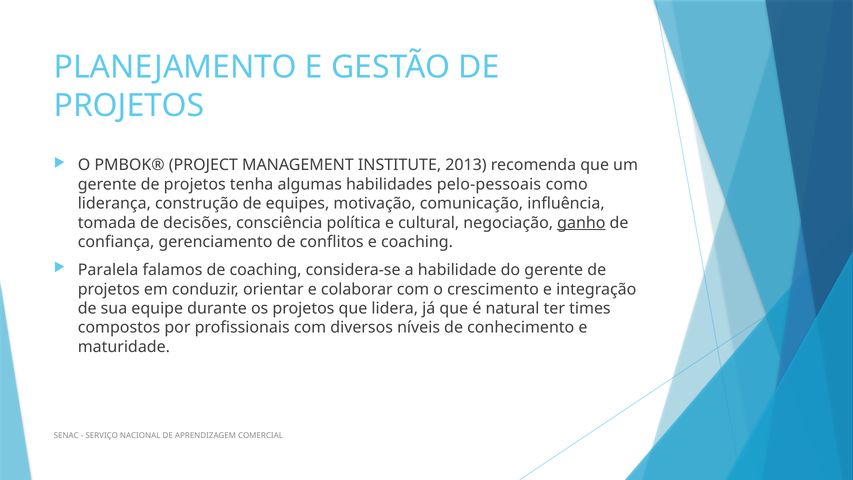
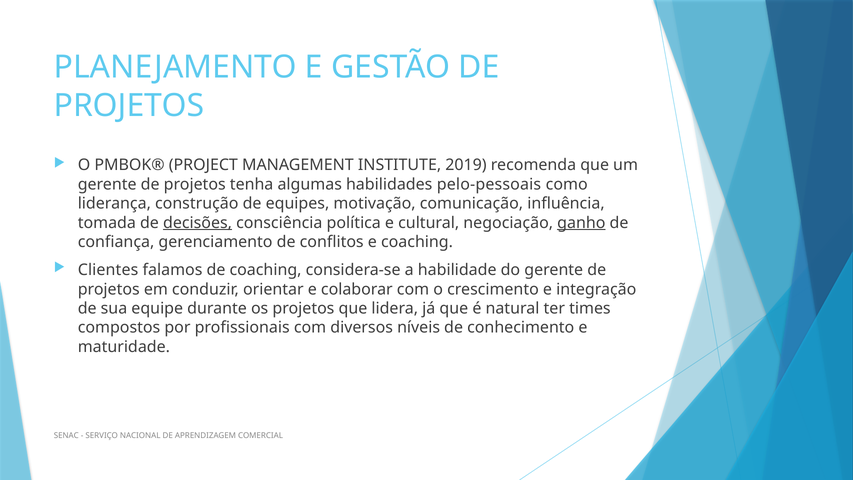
2013: 2013 -> 2019
decisões underline: none -> present
Paralela: Paralela -> Clientes
